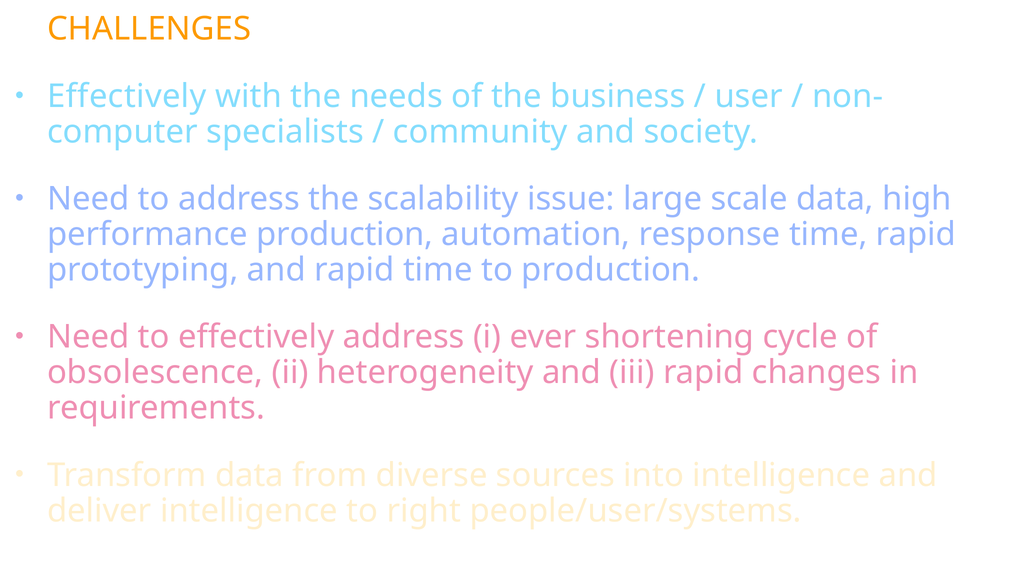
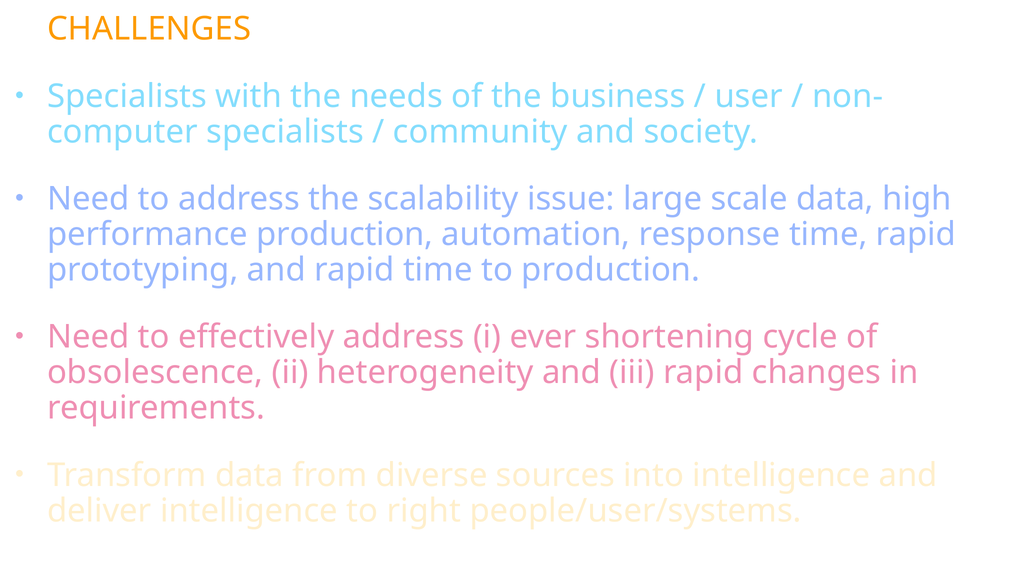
Effectively at (127, 96): Effectively -> Specialists
